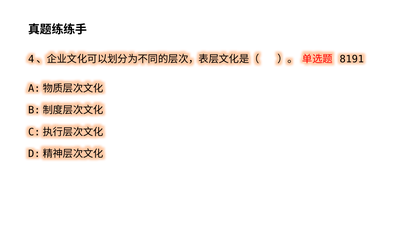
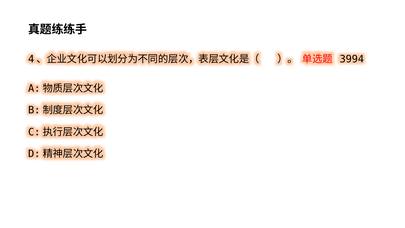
8191: 8191 -> 3994
